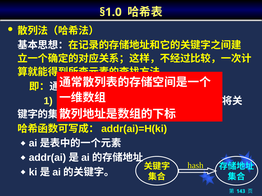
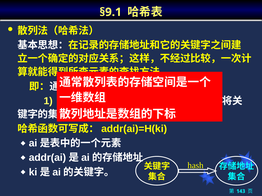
§1.0: §1.0 -> §9.1
